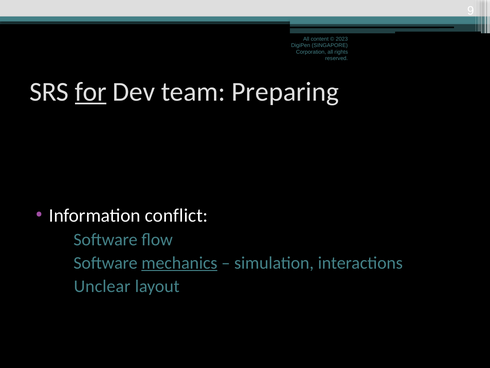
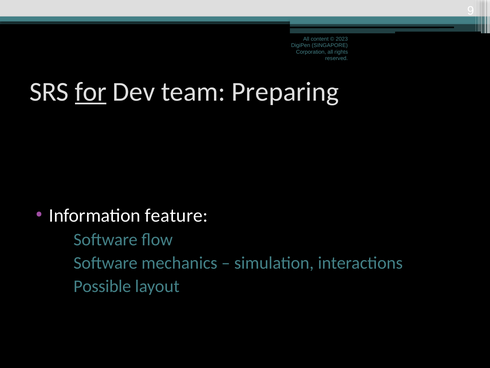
conflict: conflict -> feature
mechanics underline: present -> none
Unclear: Unclear -> Possible
